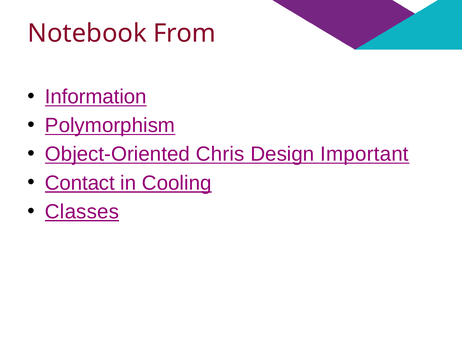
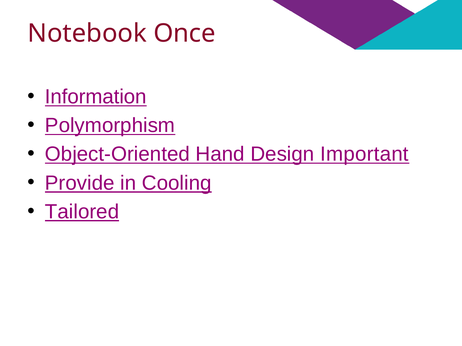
From: From -> Once
Chris: Chris -> Hand
Contact: Contact -> Provide
Classes: Classes -> Tailored
